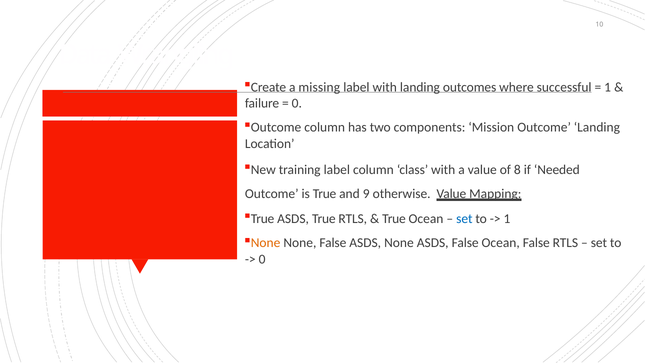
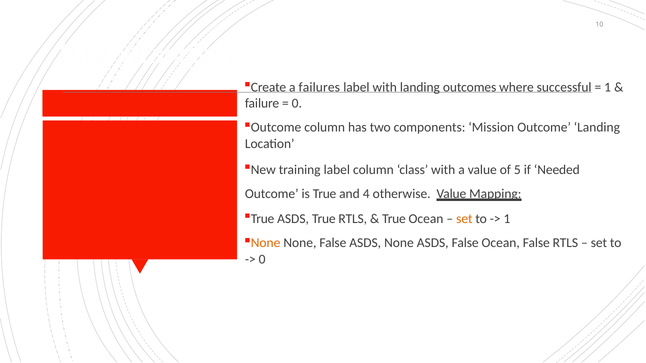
missing: missing -> failures
8: 8 -> 5
9: 9 -> 4
set at (464, 219) colour: blue -> orange
